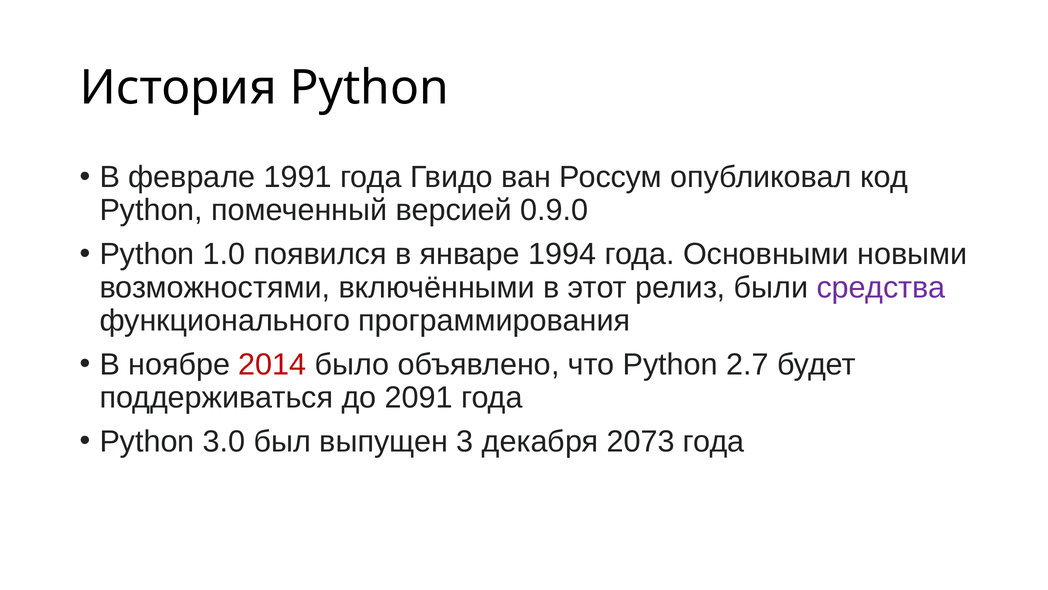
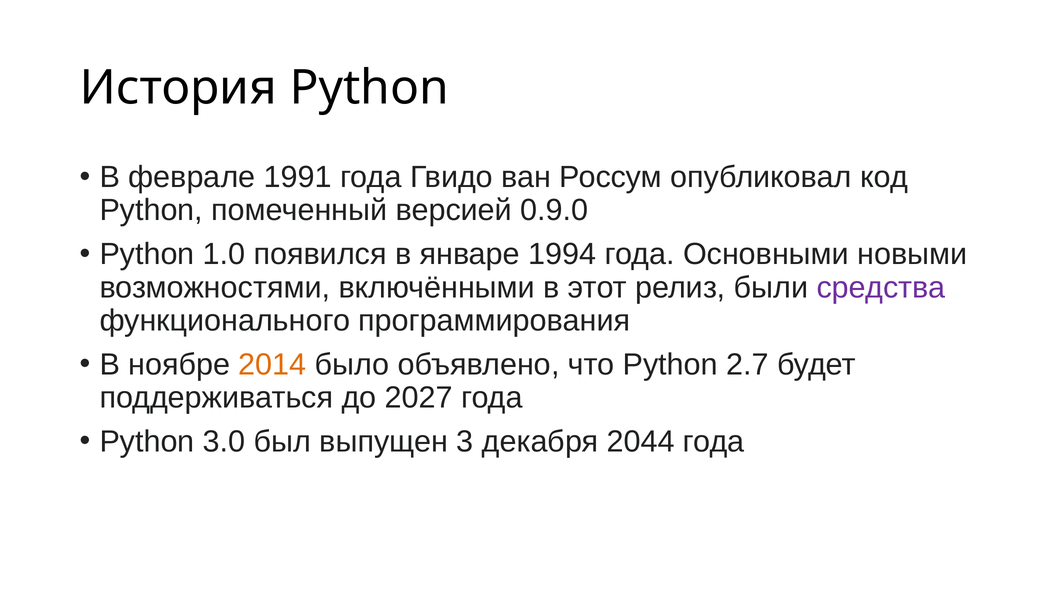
2014 colour: red -> orange
2091: 2091 -> 2027
2073: 2073 -> 2044
